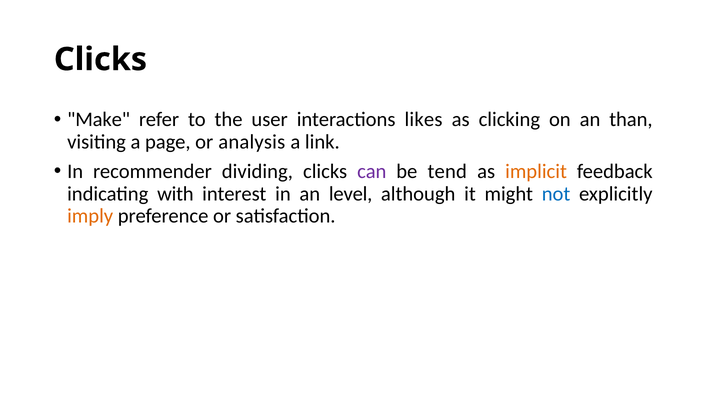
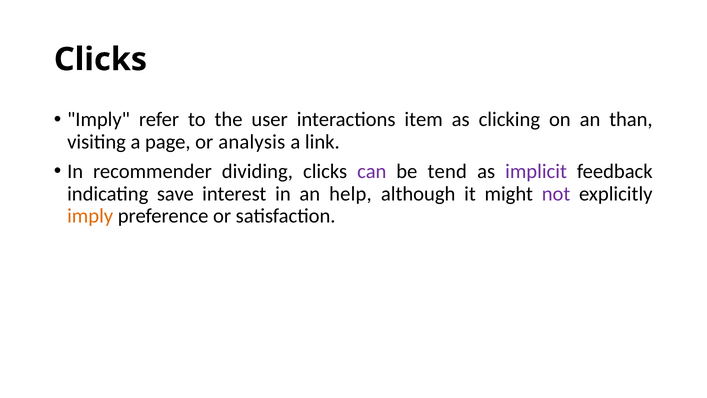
Make at (99, 119): Make -> Imply
likes: likes -> item
implicit colour: orange -> purple
with: with -> save
level: level -> help
not colour: blue -> purple
